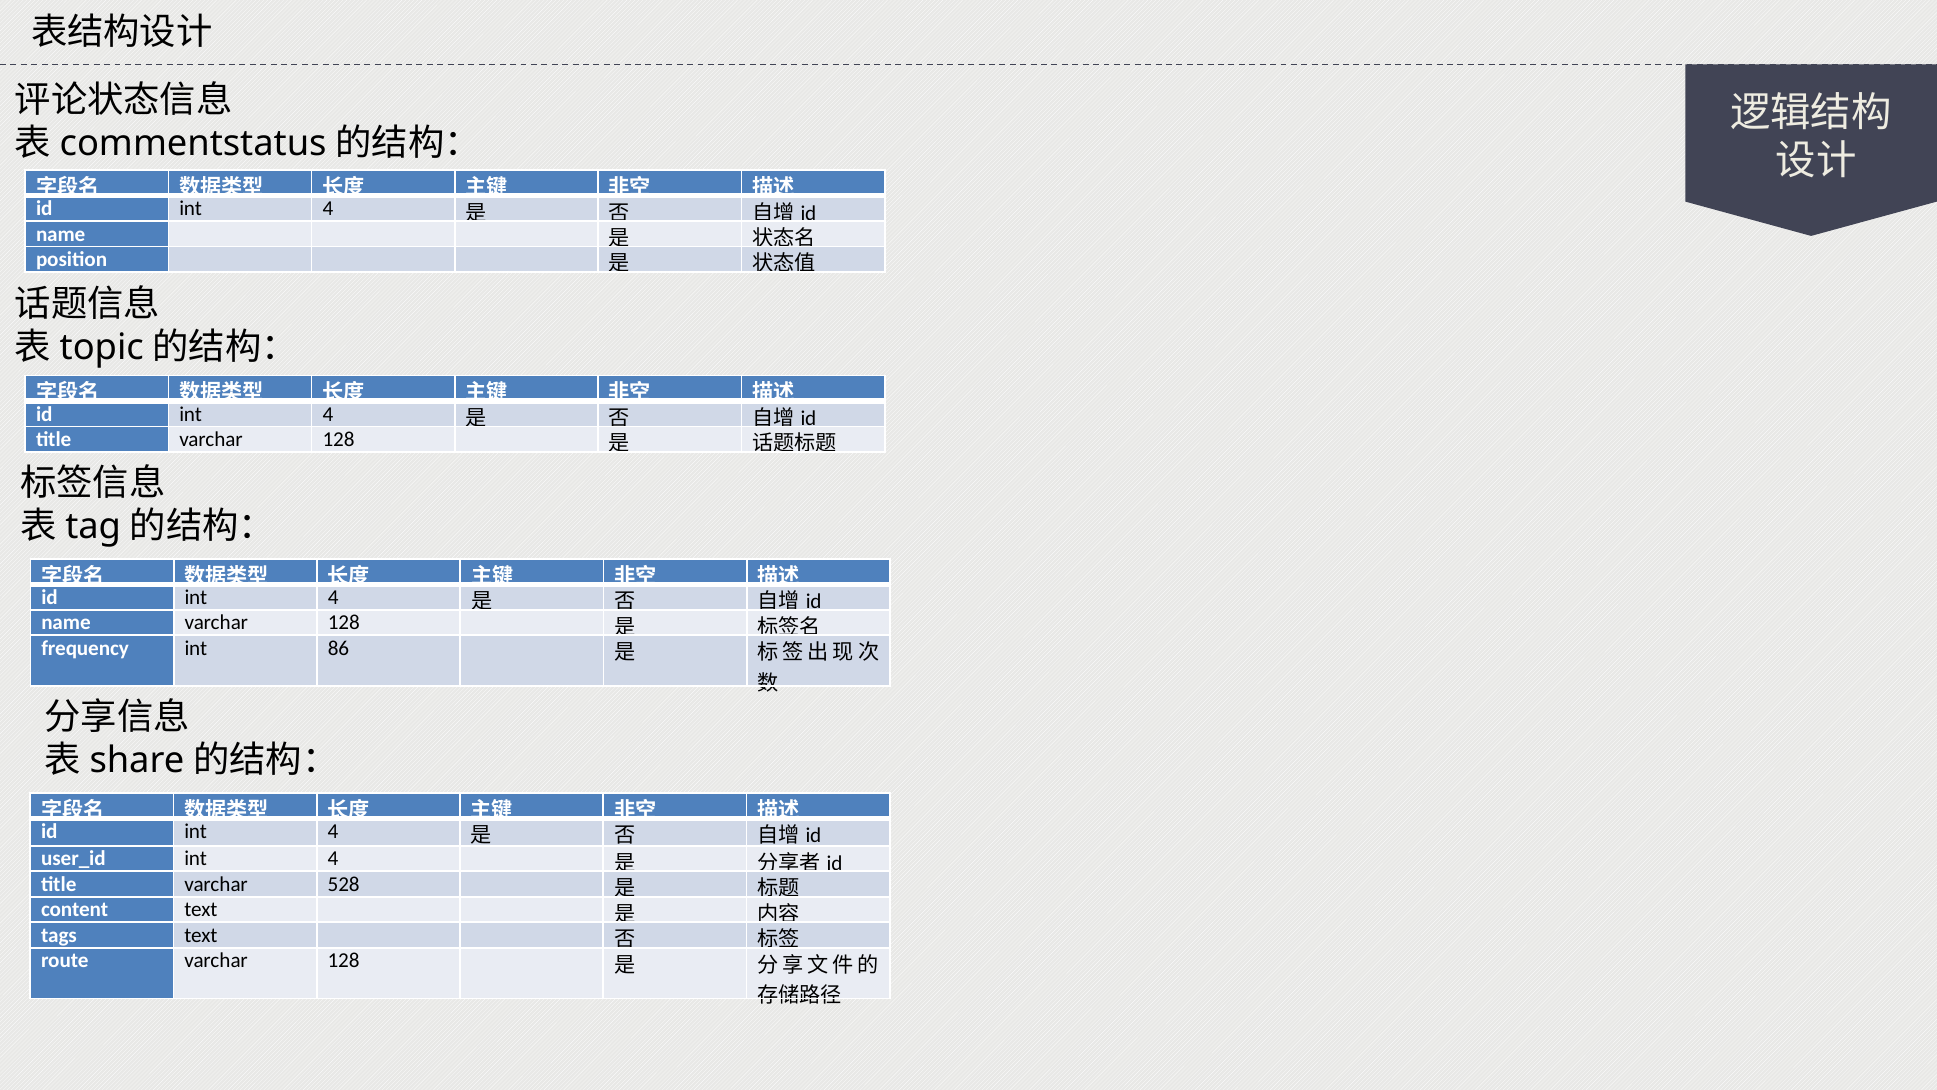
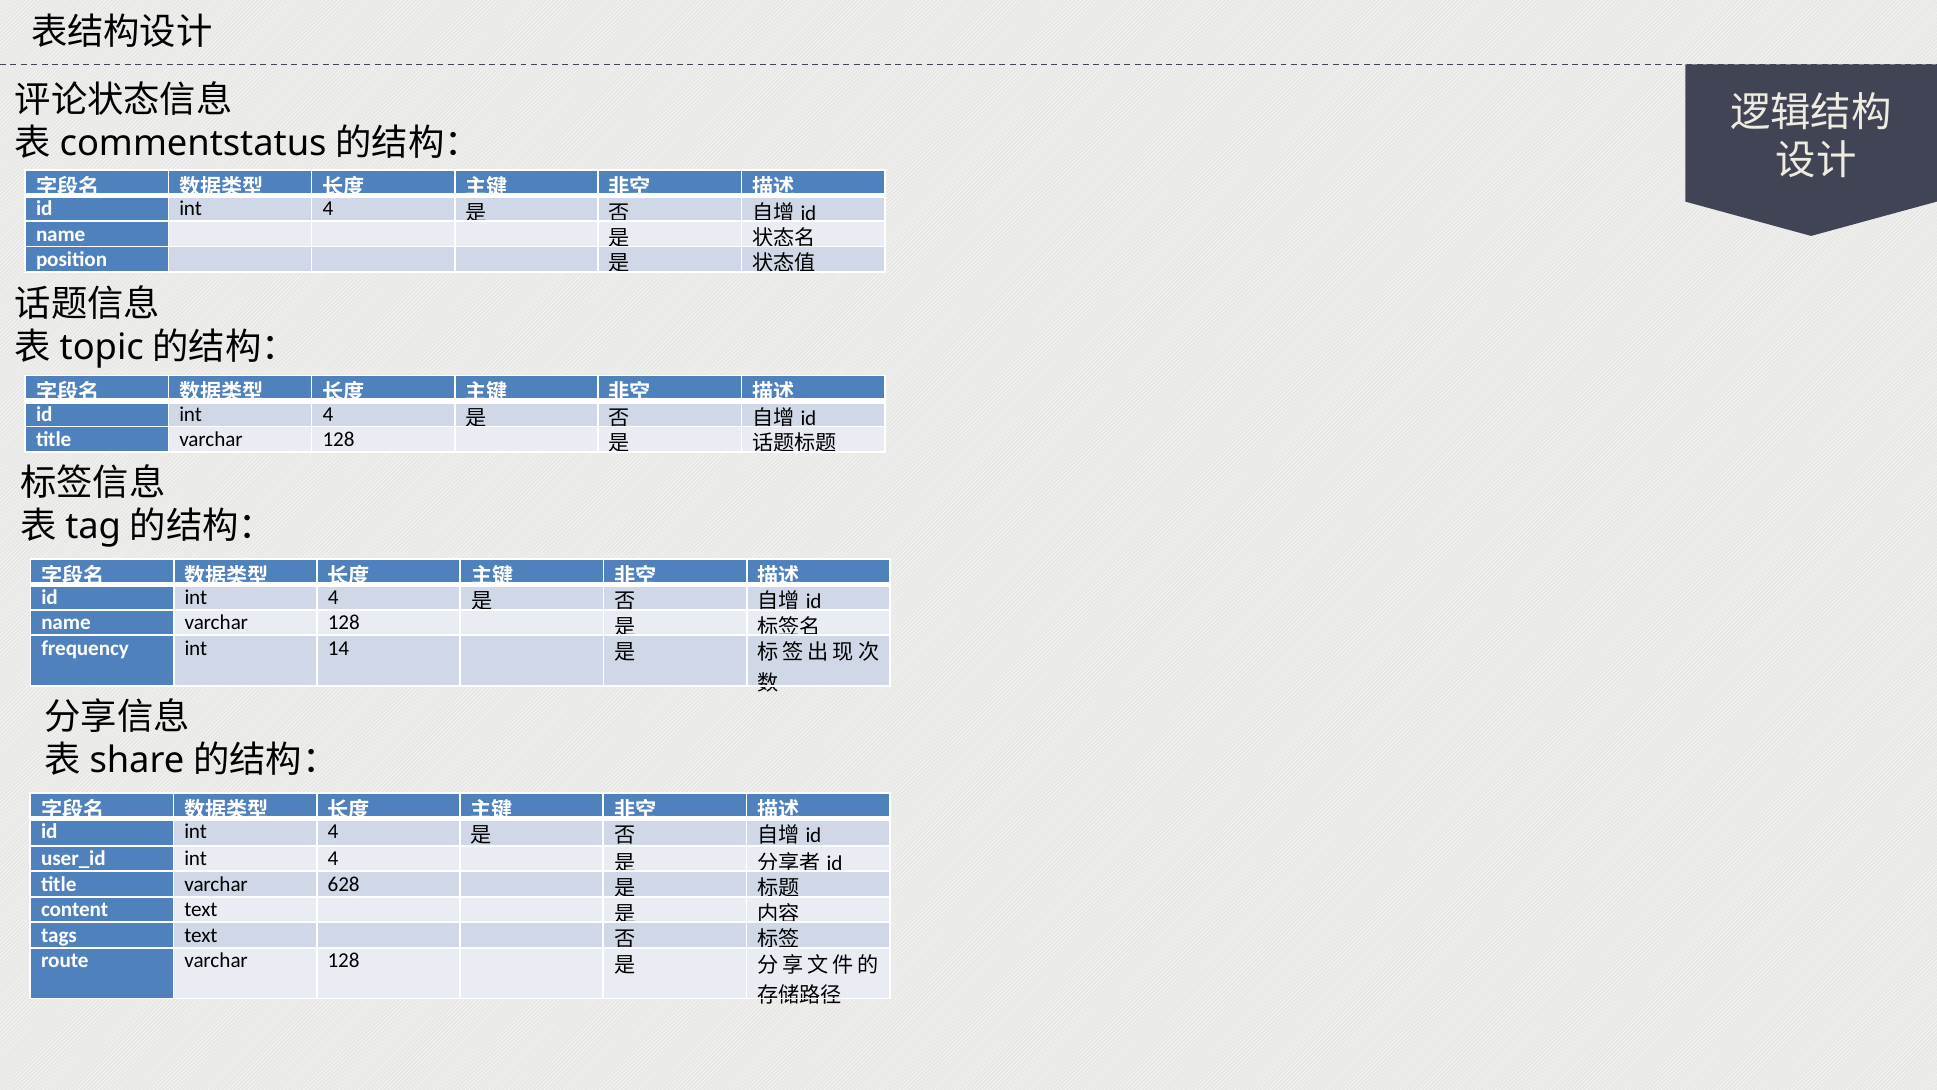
86: 86 -> 14
528: 528 -> 628
